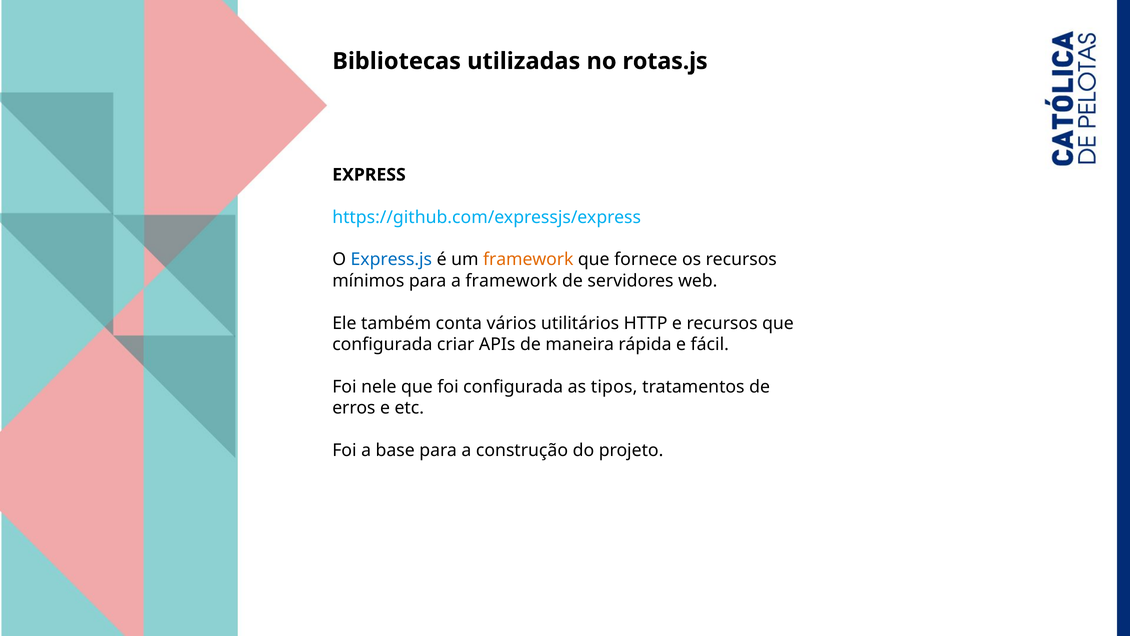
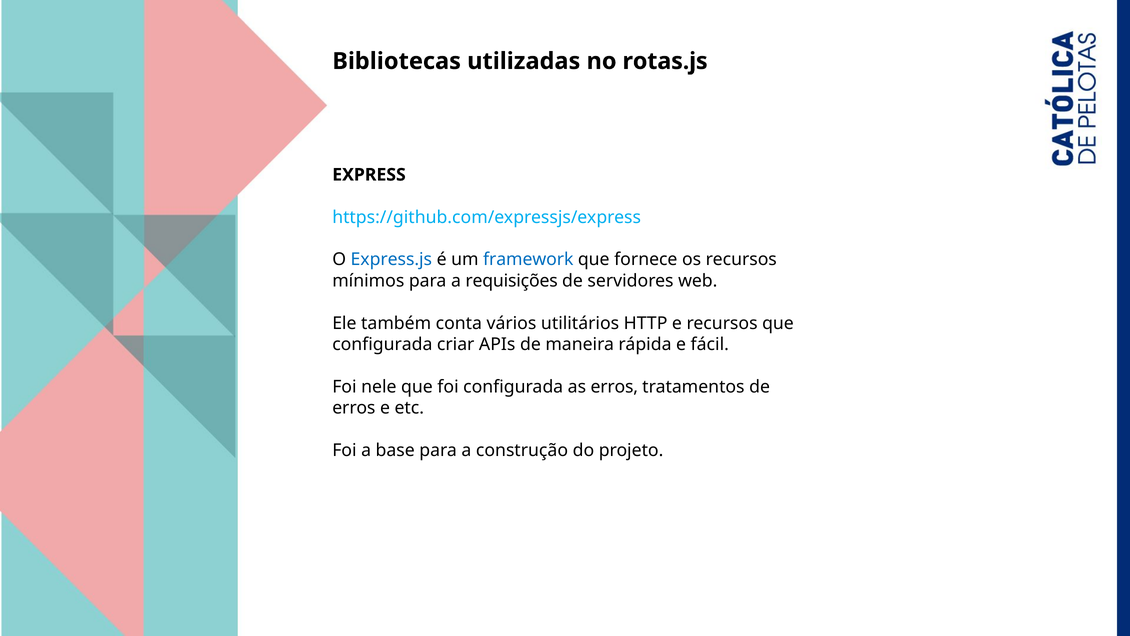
framework at (528, 259) colour: orange -> blue
a framework: framework -> requisições
as tipos: tipos -> erros
